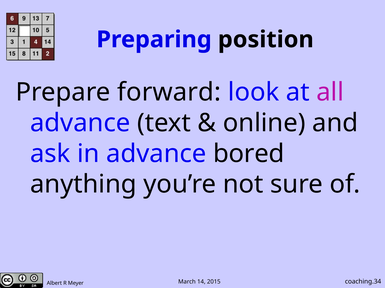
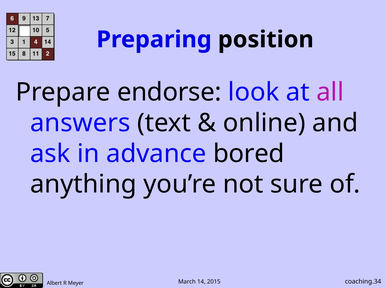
forward: forward -> endorse
advance at (80, 123): advance -> answers
